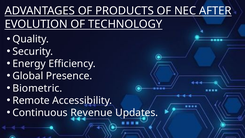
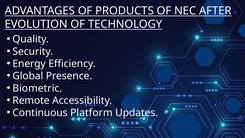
Revenue: Revenue -> Platform
